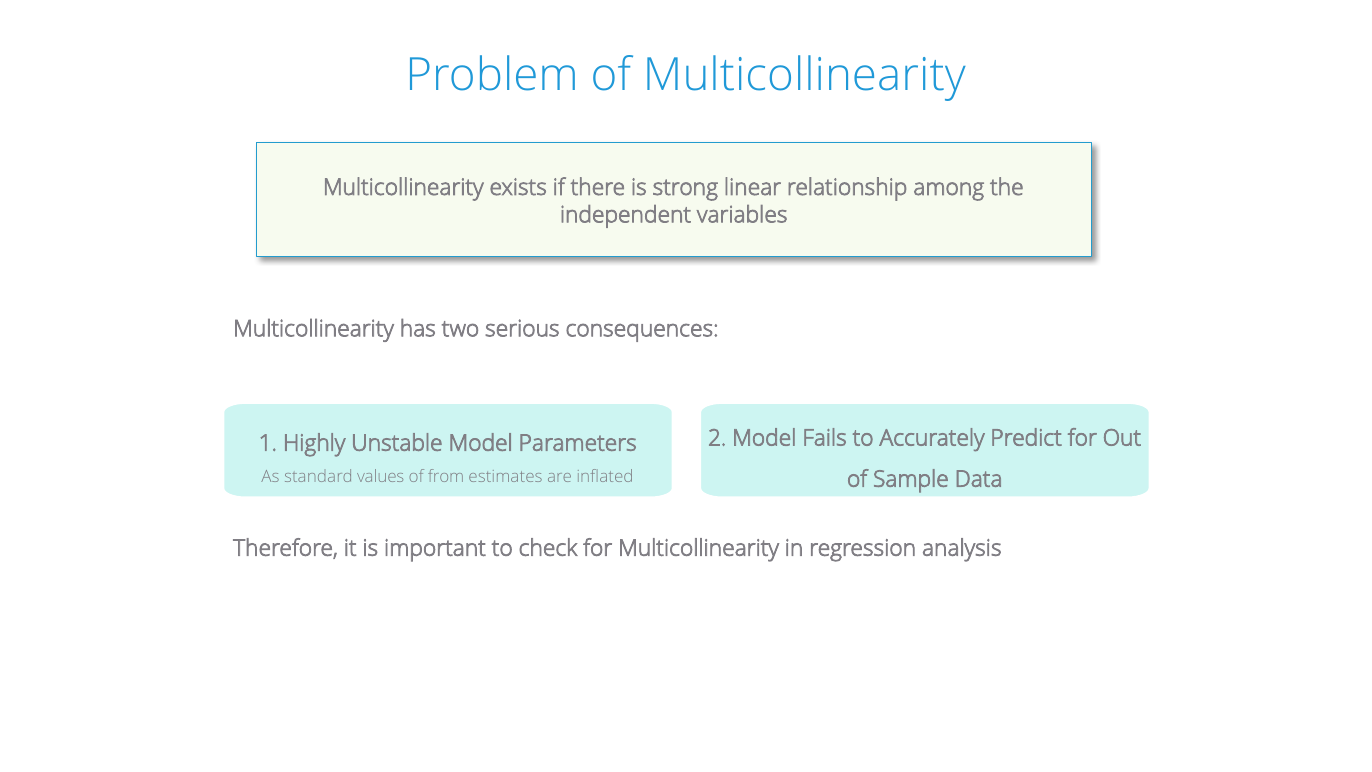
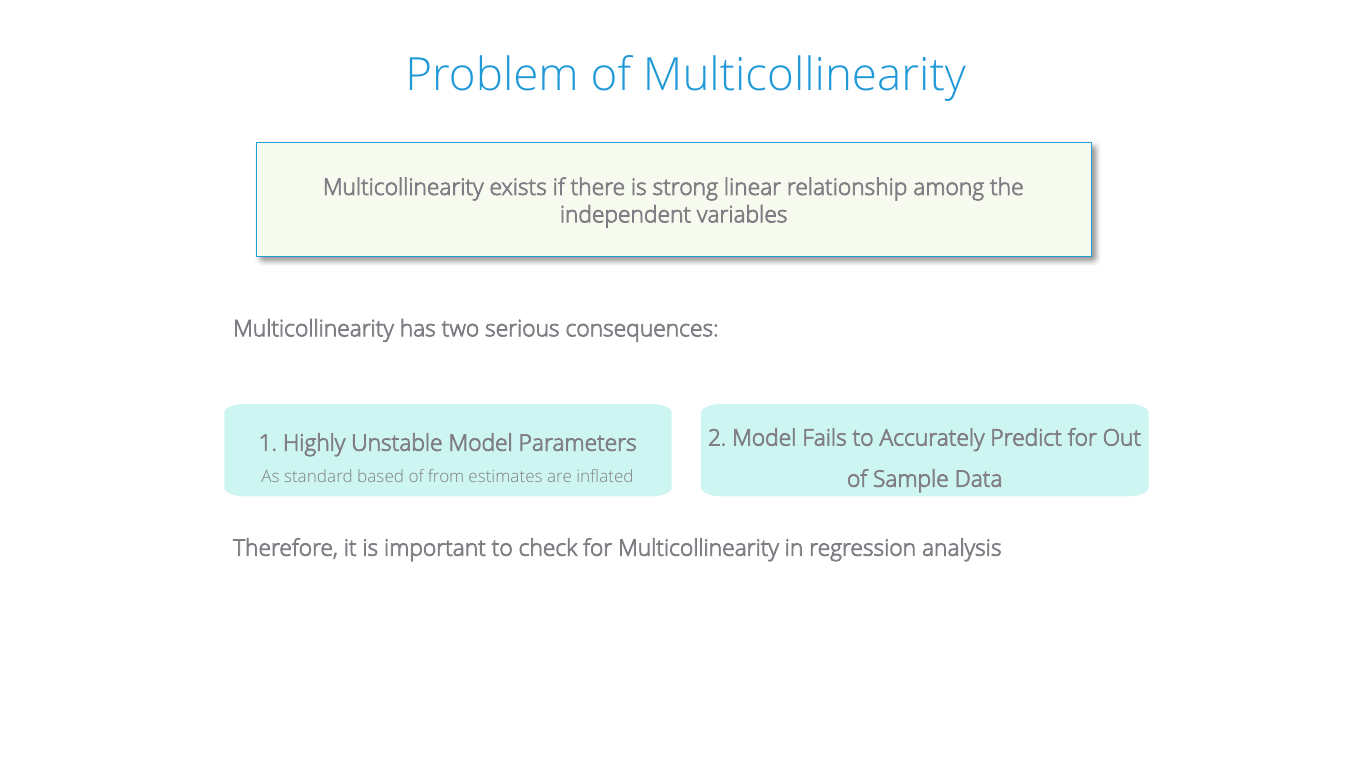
values: values -> based
